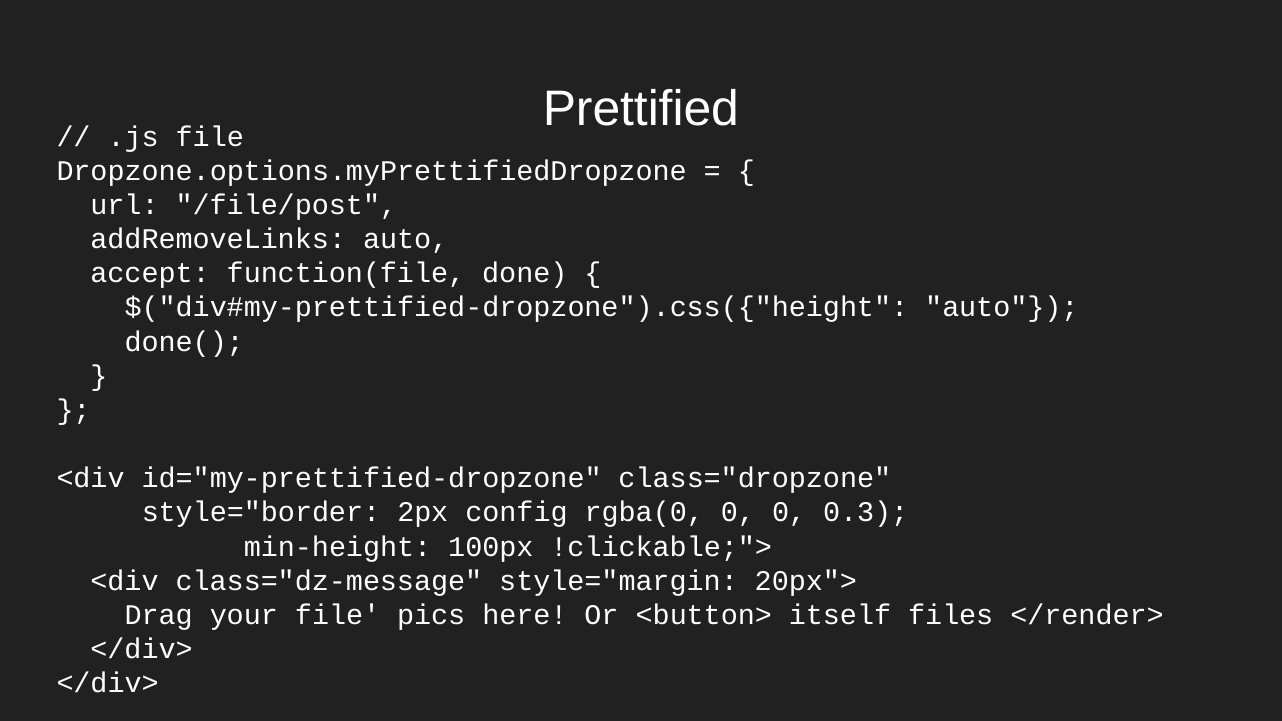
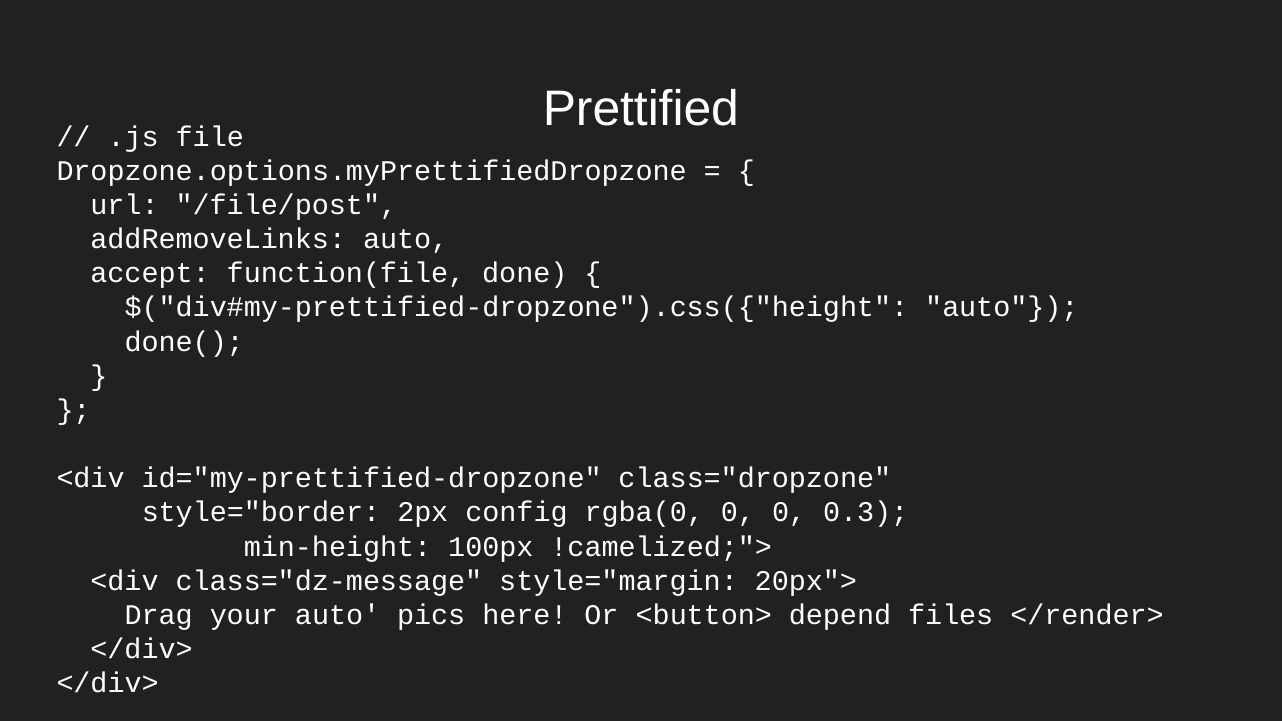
!clickable;">: !clickable;"> -> !camelized;">
your file: file -> auto
itself: itself -> depend
